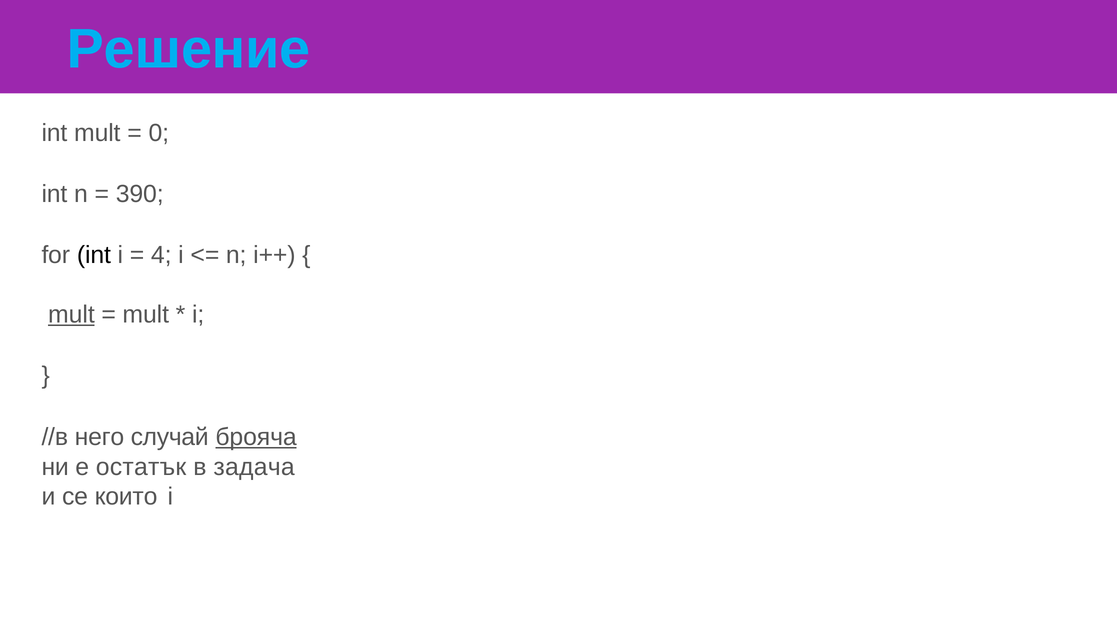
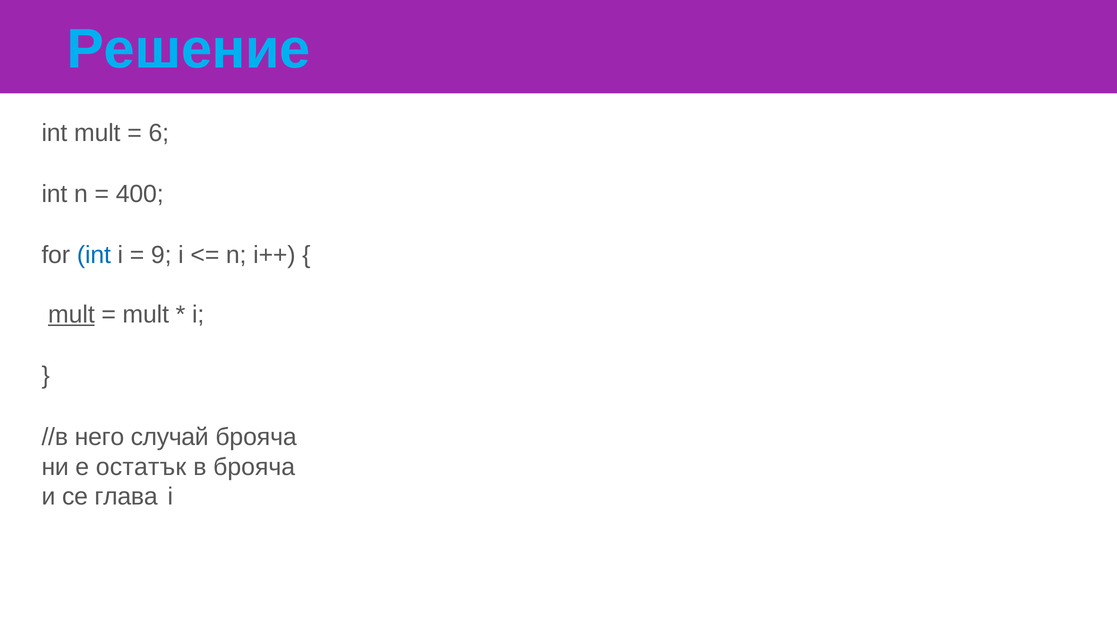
0: 0 -> 6
390: 390 -> 400
int at (94, 255) colour: black -> blue
4: 4 -> 9
брояча at (256, 437) underline: present -> none
в задача: задача -> брояча
които: които -> глава
